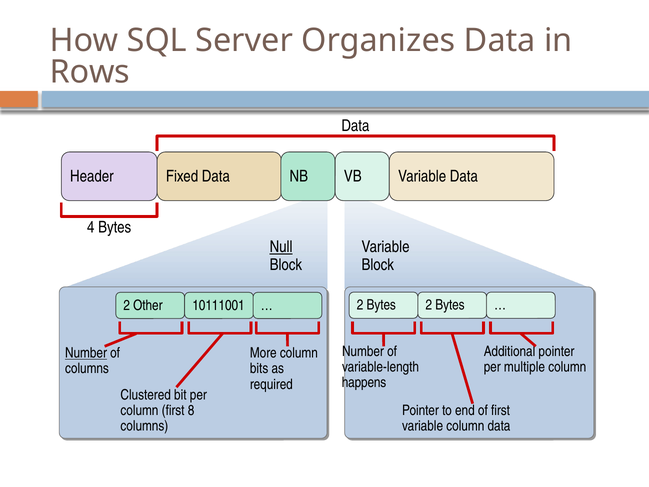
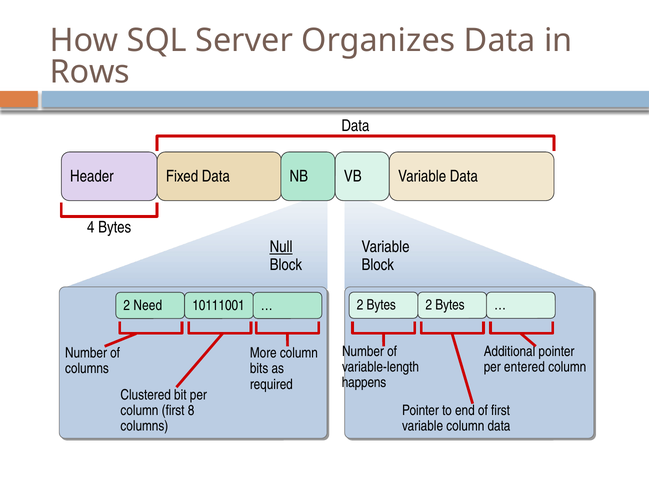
Other: Other -> Need
Number at (86, 353) underline: present -> none
multiple: multiple -> entered
